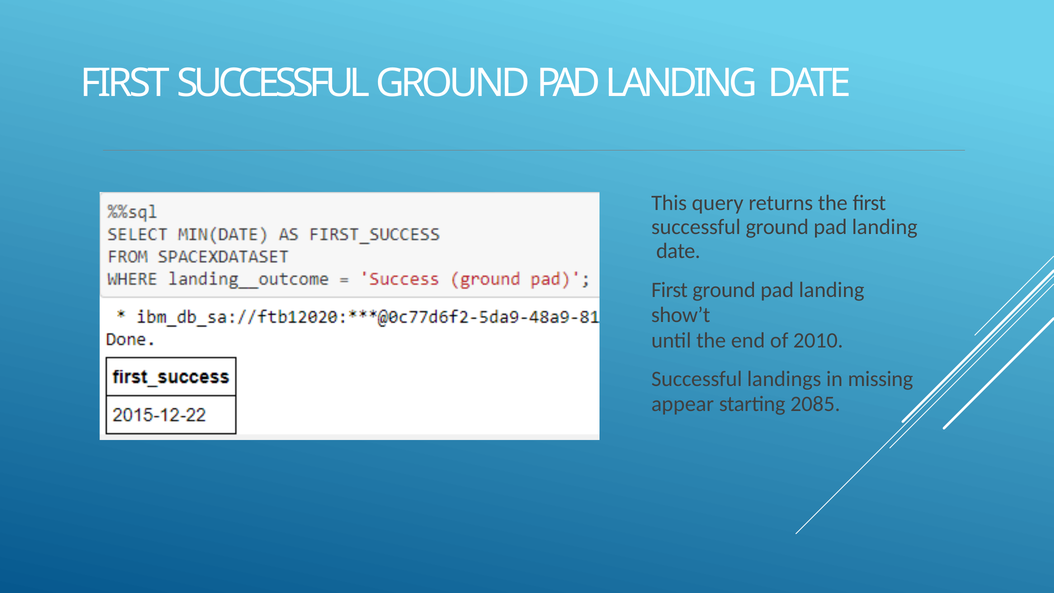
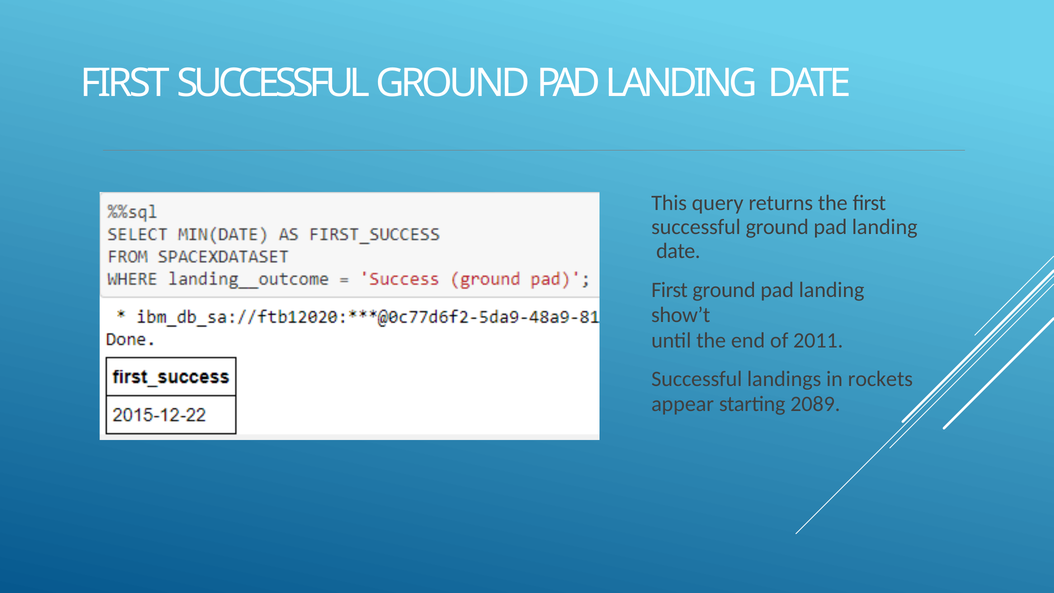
2010: 2010 -> 2011
missing: missing -> rockets
2085: 2085 -> 2089
